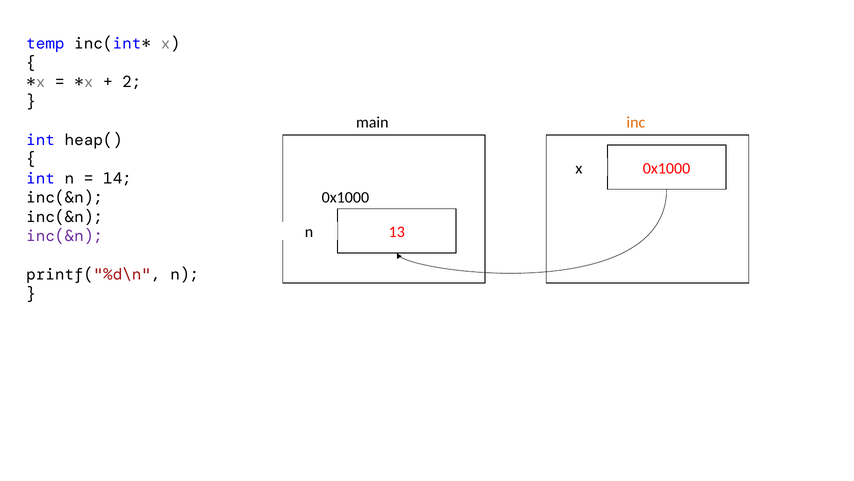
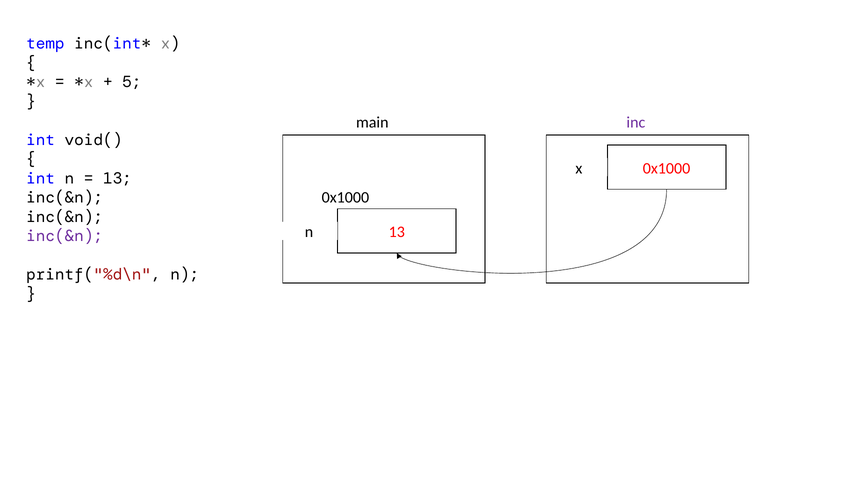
2: 2 -> 5
inc colour: orange -> purple
heap(: heap( -> void(
14 at (117, 178): 14 -> 13
